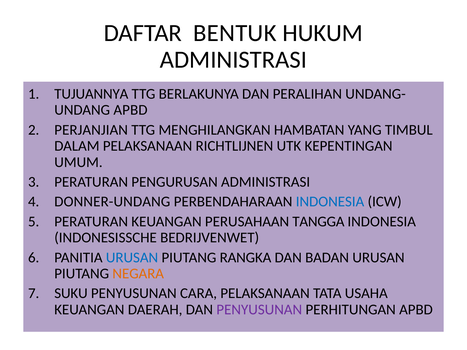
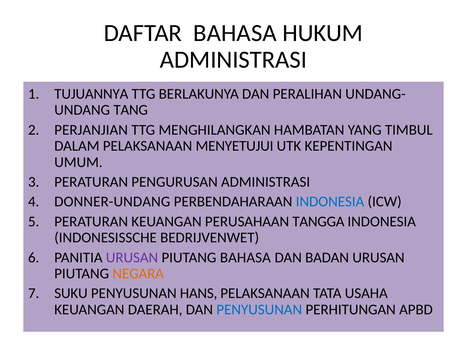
DAFTAR BENTUK: BENTUK -> BAHASA
APBD at (130, 110): APBD -> TANG
RICHTLIJNEN: RICHTLIJNEN -> MENYETUJUI
URUSAN at (132, 258) colour: blue -> purple
PIUTANG RANGKA: RANGKA -> BAHASA
CARA: CARA -> HANS
PENYUSUNAN at (259, 310) colour: purple -> blue
